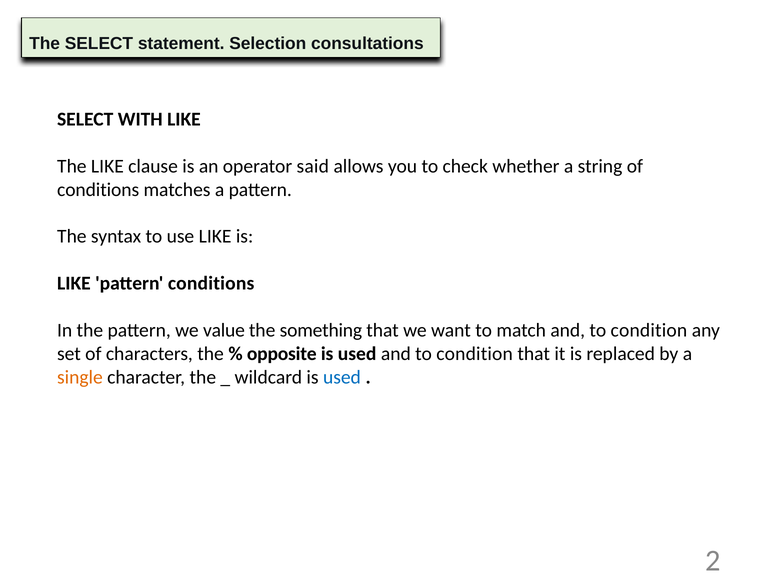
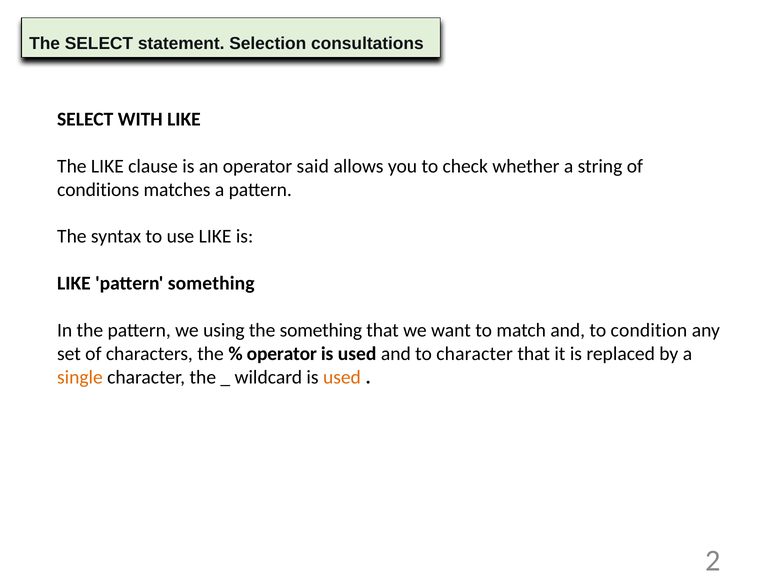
pattern conditions: conditions -> something
value: value -> using
opposite at (282, 354): opposite -> operator
used and to condition: condition -> character
used at (342, 377) colour: blue -> orange
